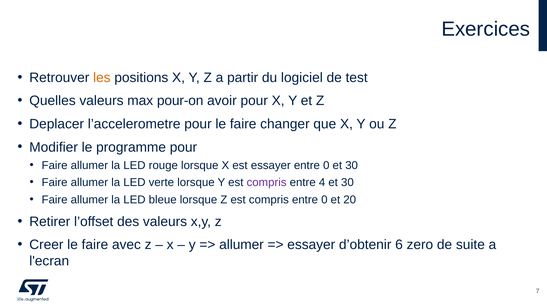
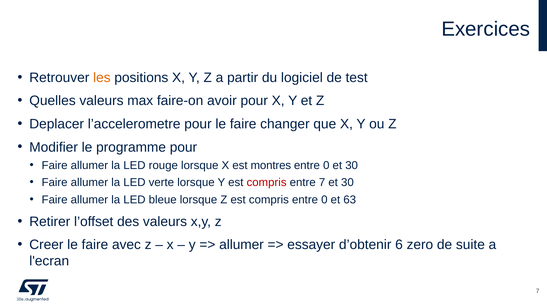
pour-on: pour-on -> faire-on
est essayer: essayer -> montres
compris at (267, 183) colour: purple -> red
entre 4: 4 -> 7
20: 20 -> 63
